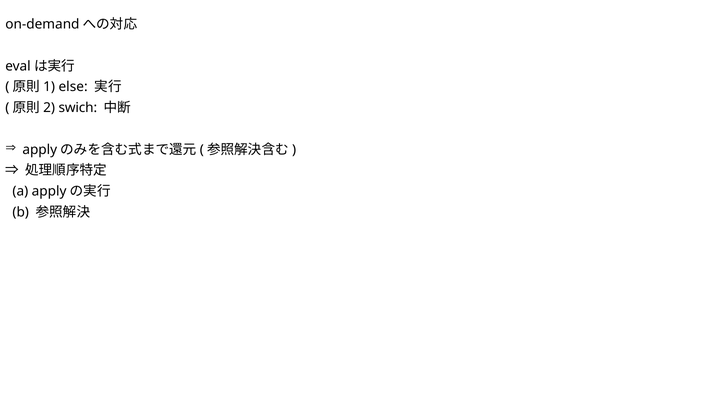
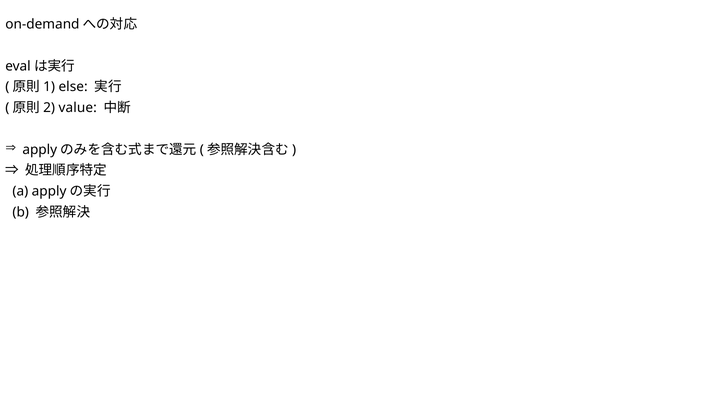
swich: swich -> value
